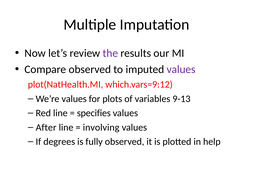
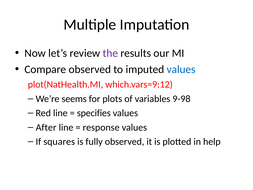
values at (181, 69) colour: purple -> blue
We’re values: values -> seems
9-13: 9-13 -> 9-98
involving: involving -> response
degrees: degrees -> squares
